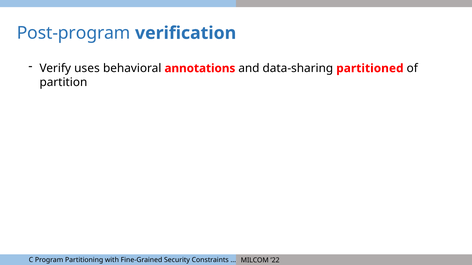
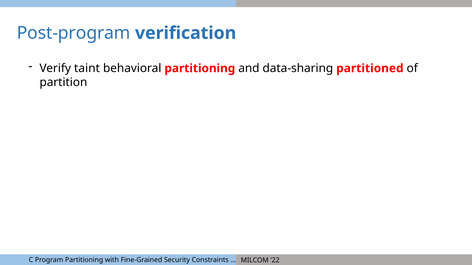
uses: uses -> taint
behavioral annotations: annotations -> partitioning
